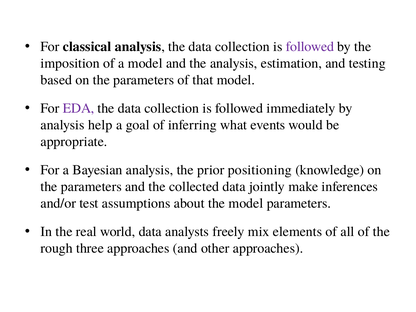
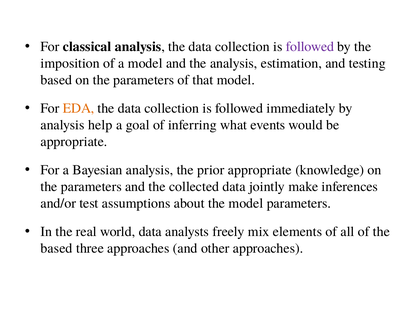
EDA colour: purple -> orange
prior positioning: positioning -> appropriate
rough at (57, 248): rough -> based
